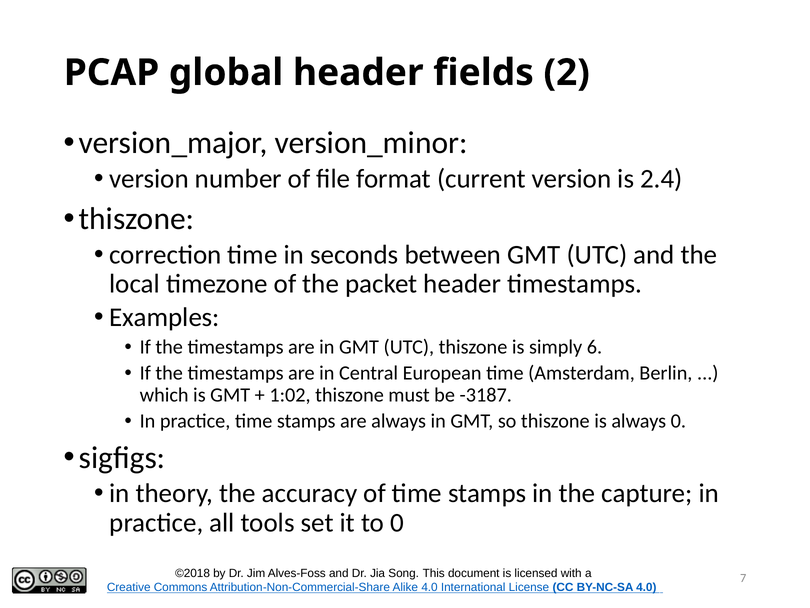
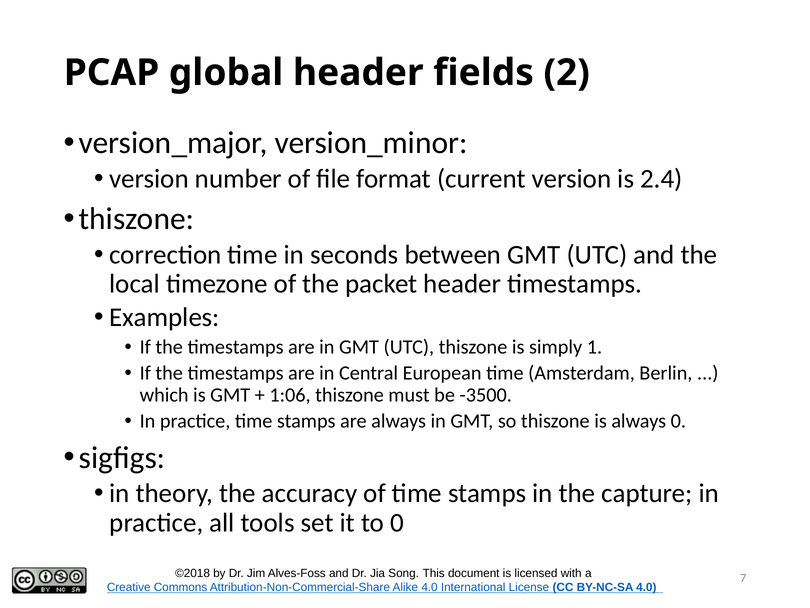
6: 6 -> 1
1:02: 1:02 -> 1:06
-3187: -3187 -> -3500
